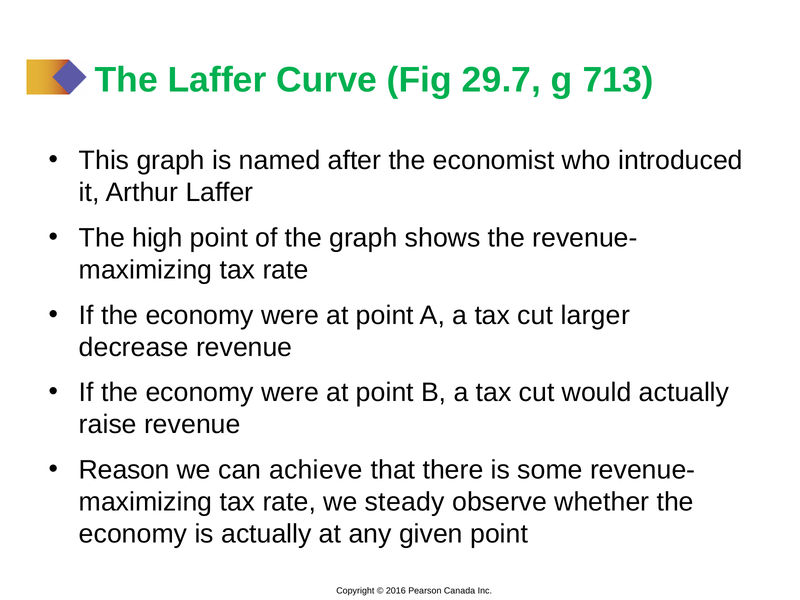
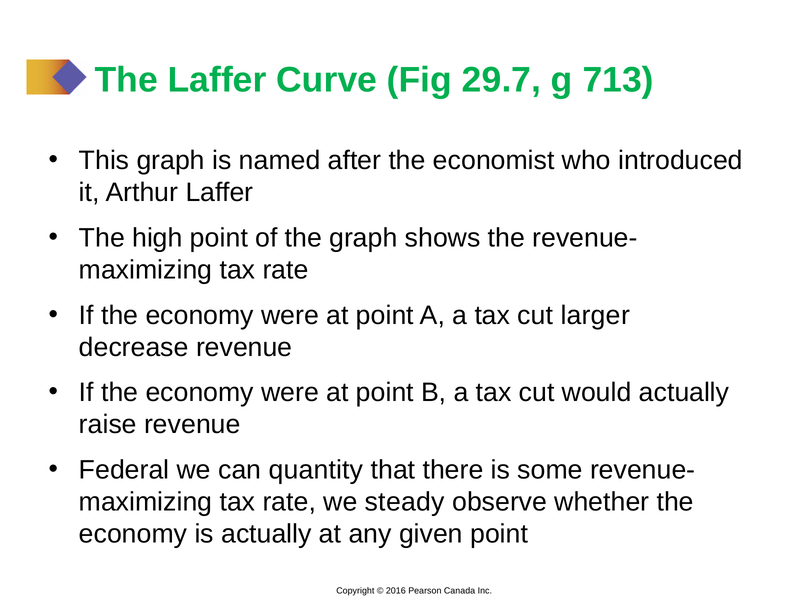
Reason: Reason -> Federal
achieve: achieve -> quantity
